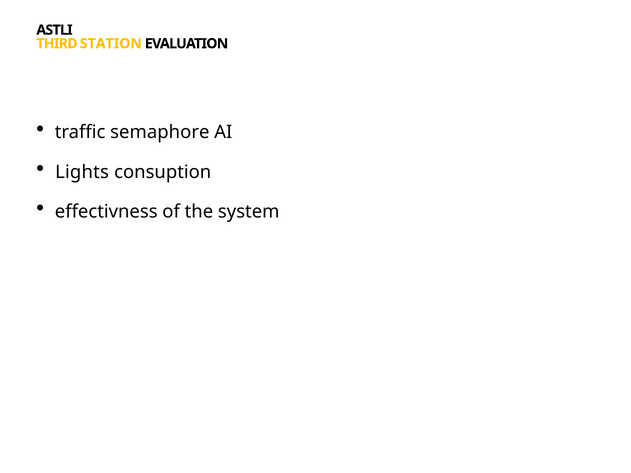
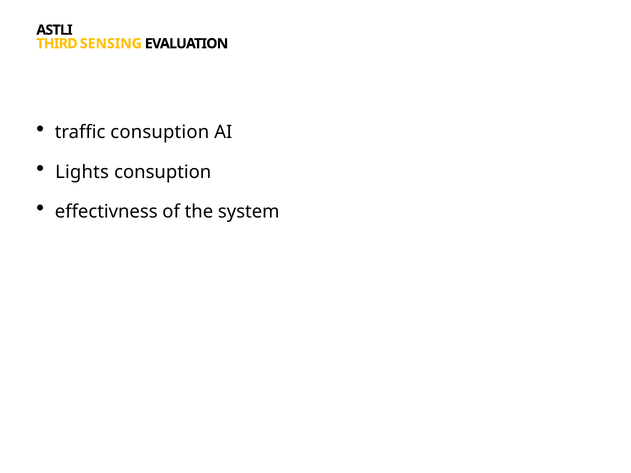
STATION: STATION -> SENSING
traffic semaphore: semaphore -> consuption
